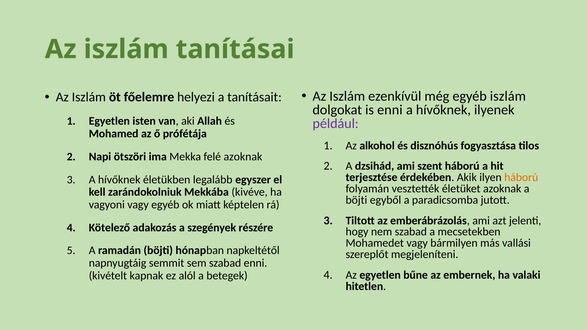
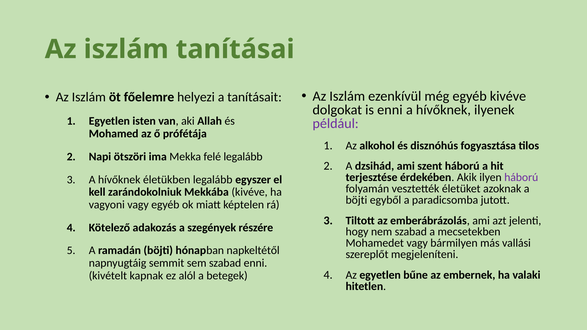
egyéb iszlám: iszlám -> kivéve
felé azoknak: azoknak -> legalább
háború at (521, 177) colour: orange -> purple
